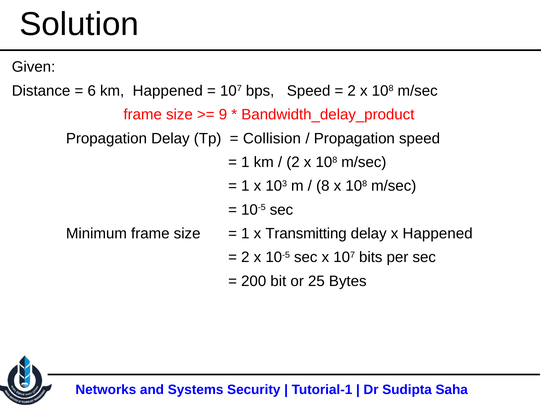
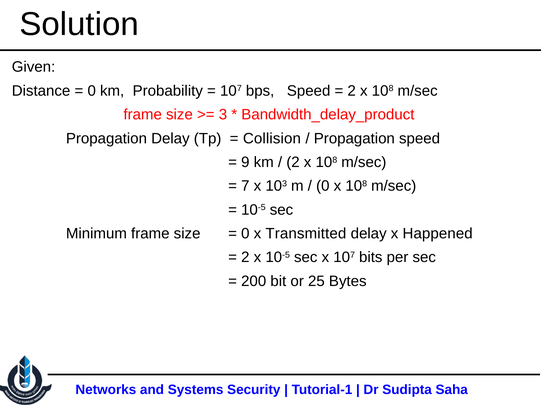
6 at (92, 91): 6 -> 0
km Happened: Happened -> Probability
9: 9 -> 3
1 at (245, 162): 1 -> 9
1 at (245, 186): 1 -> 7
8 at (323, 186): 8 -> 0
1 at (245, 233): 1 -> 0
Transmitting: Transmitting -> Transmitted
